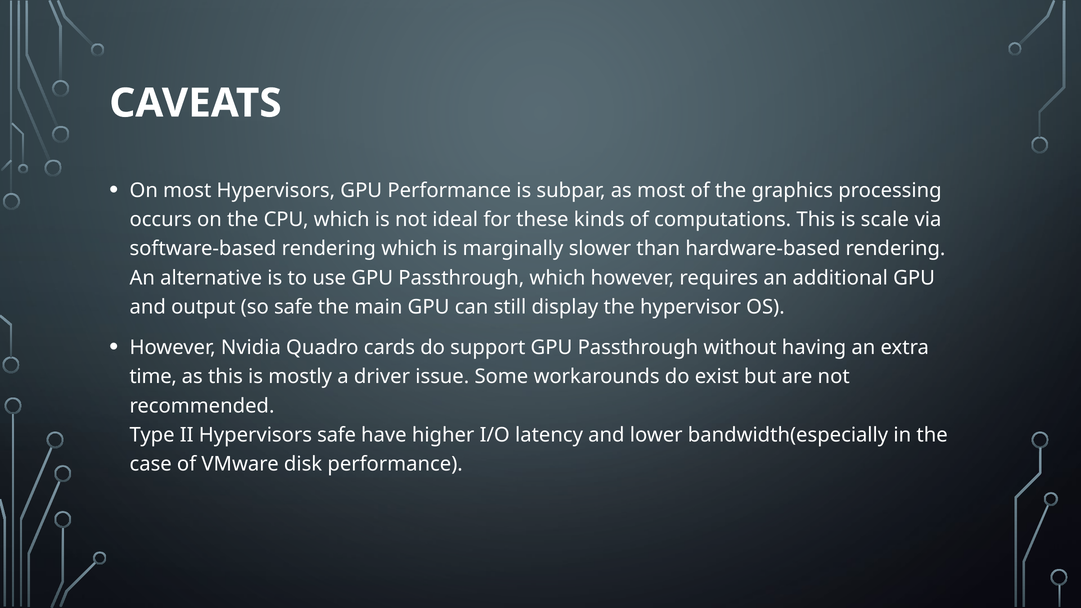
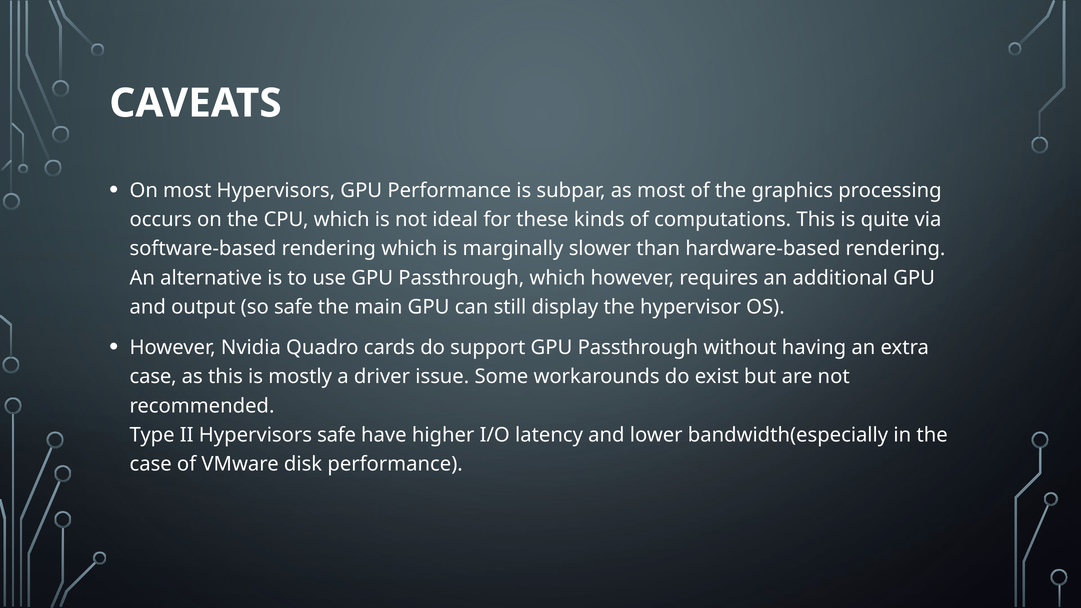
scale: scale -> quite
time at (153, 377): time -> case
